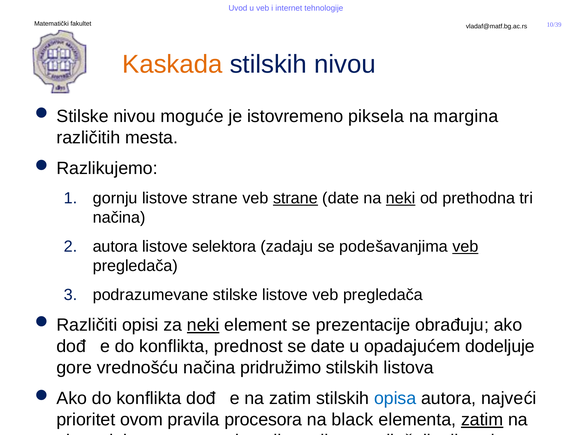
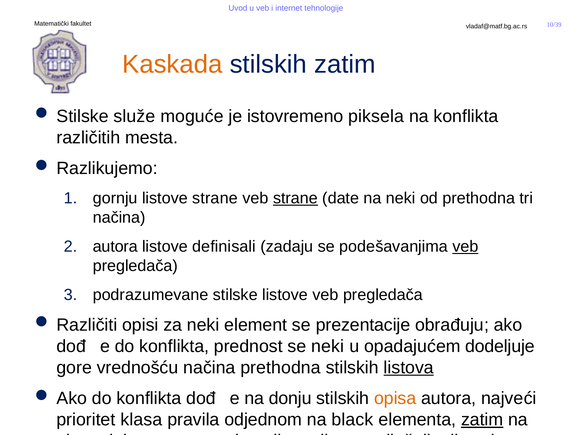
stilskih nivou: nivou -> zatim
nivou at (135, 116): nivou -> služe
na margina: margina -> konflikta
neki at (401, 198) underline: present -> none
selektora: selektora -> definisali
neki at (203, 325) underline: present -> none
se date: date -> neki
načina pridružimo: pridružimo -> prethodna
listova underline: none -> present
na zatim: zatim -> donju
opisa colour: blue -> orange
ovom: ovom -> klasa
procesora: procesora -> odjednom
